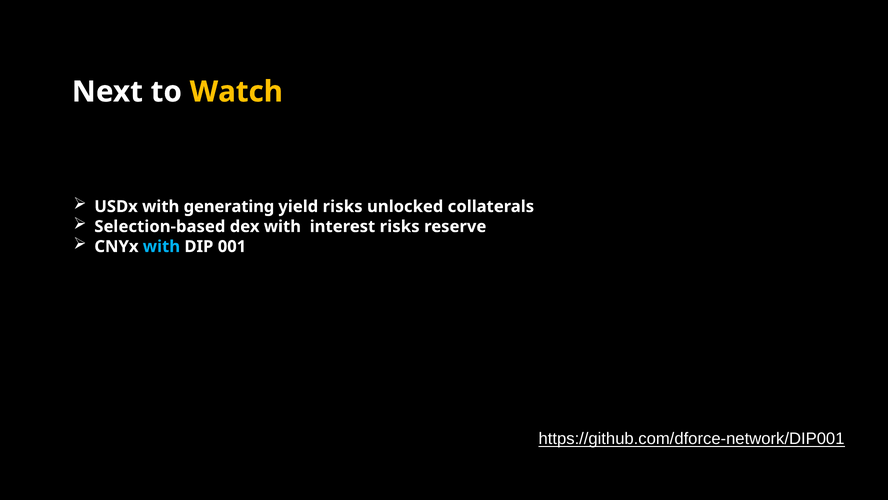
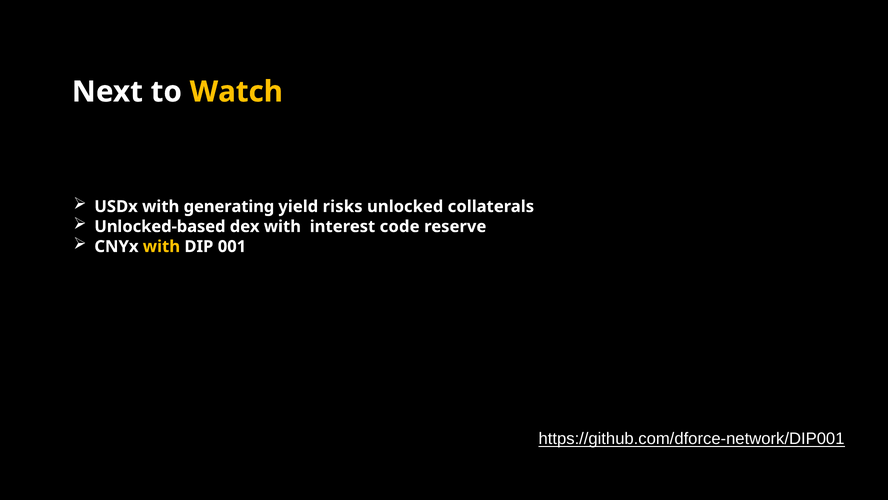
Selection-based: Selection-based -> Unlocked-based
interest risks: risks -> code
with at (161, 246) colour: light blue -> yellow
